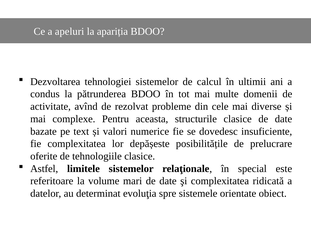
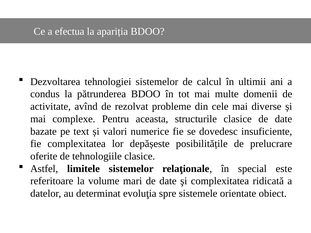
apeluri: apeluri -> efectua
